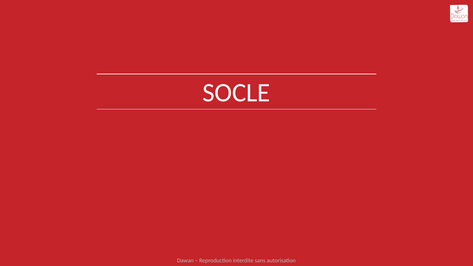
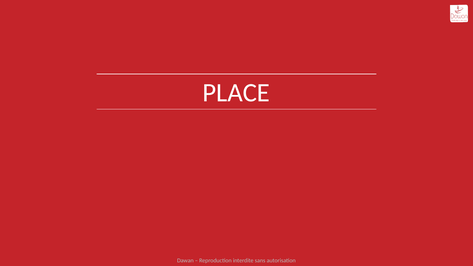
SOCLE: SOCLE -> PLACE
